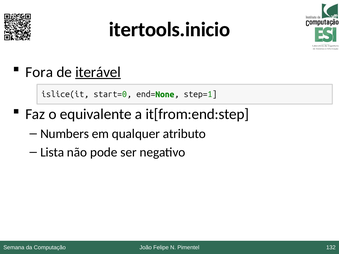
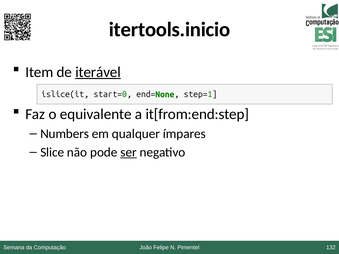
Fora: Fora -> Item
atributo: atributo -> ímpares
Lista: Lista -> Slice
ser underline: none -> present
